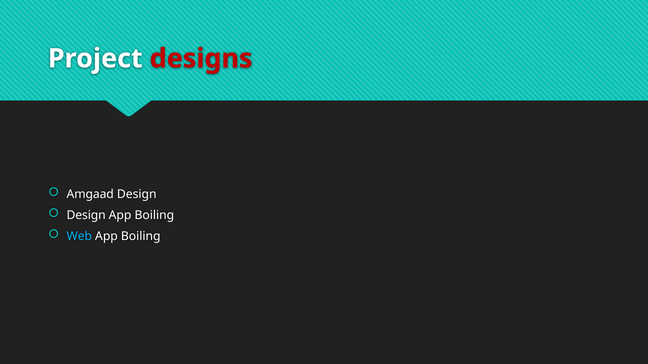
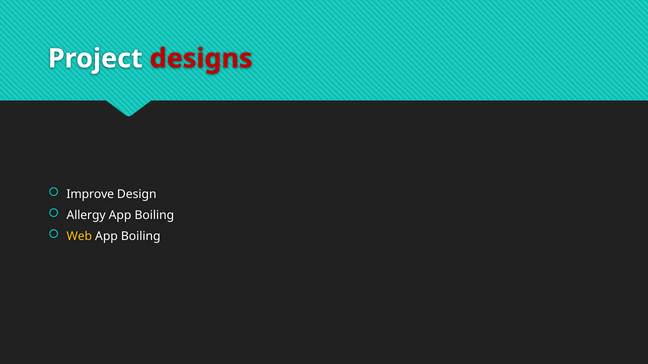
Amgaad: Amgaad -> Improve
Design at (86, 216): Design -> Allergy
Web colour: light blue -> yellow
